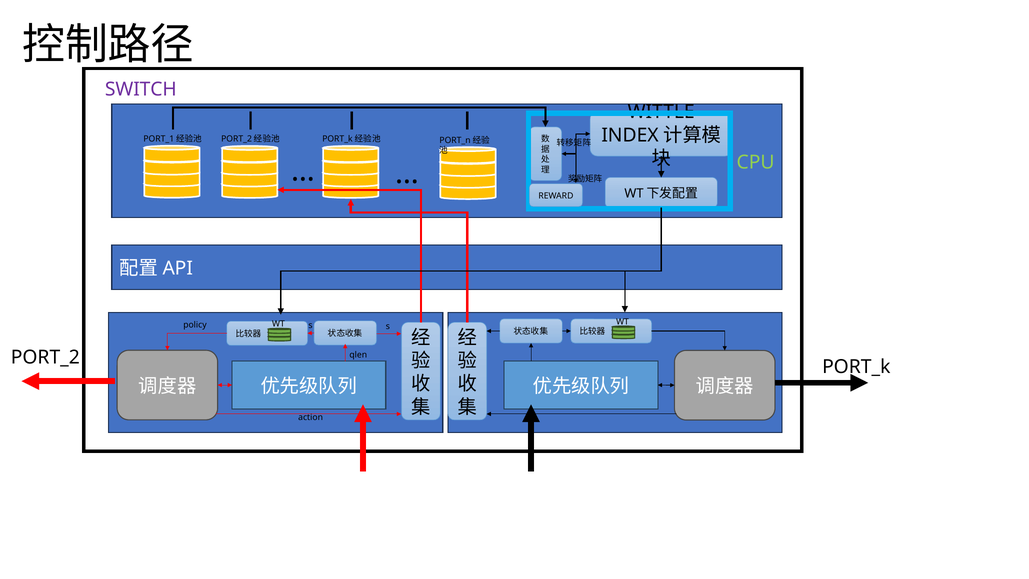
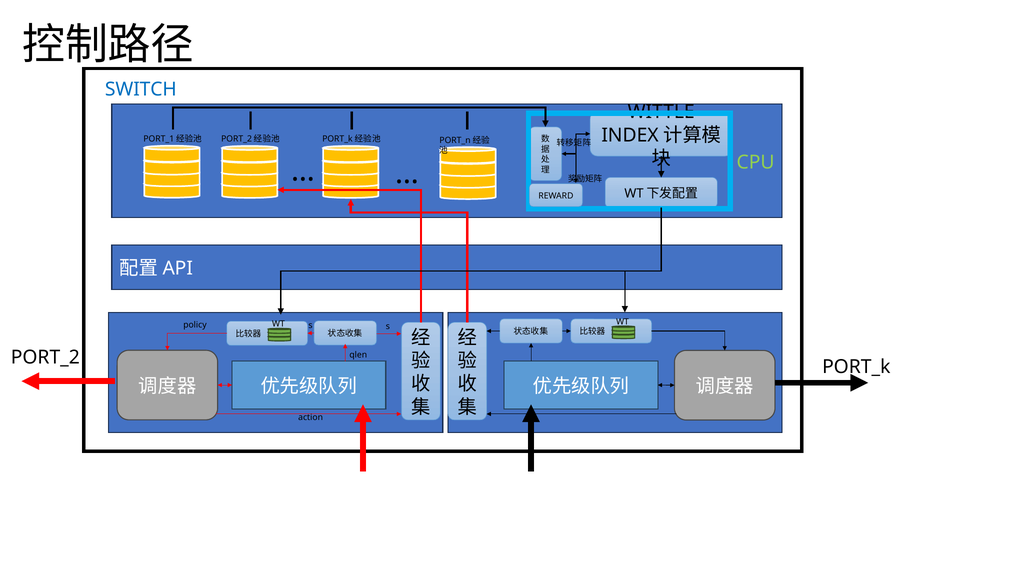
SWITCH colour: purple -> blue
